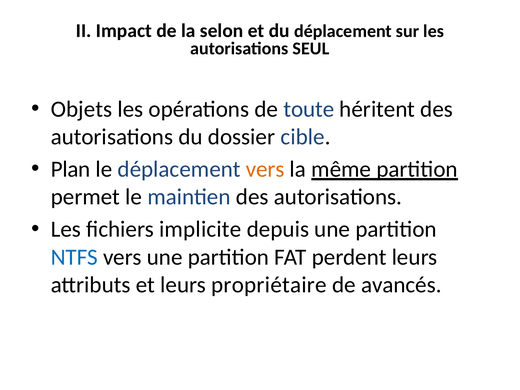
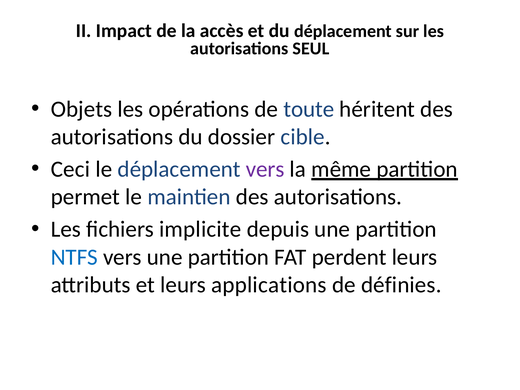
selon: selon -> accès
Plan: Plan -> Ceci
vers at (265, 169) colour: orange -> purple
propriétaire: propriétaire -> applications
avancés: avancés -> définies
